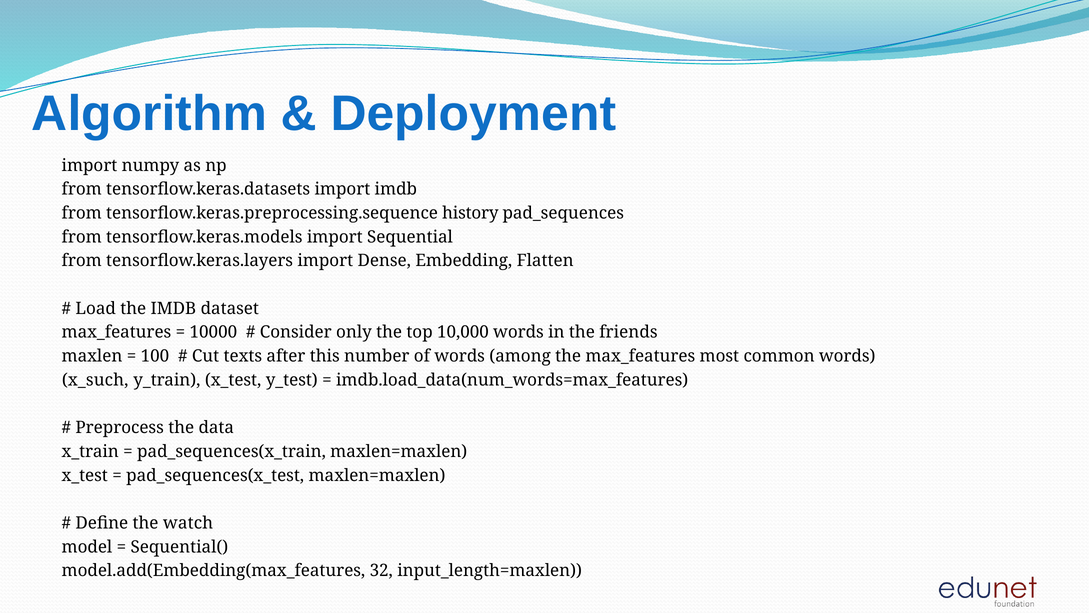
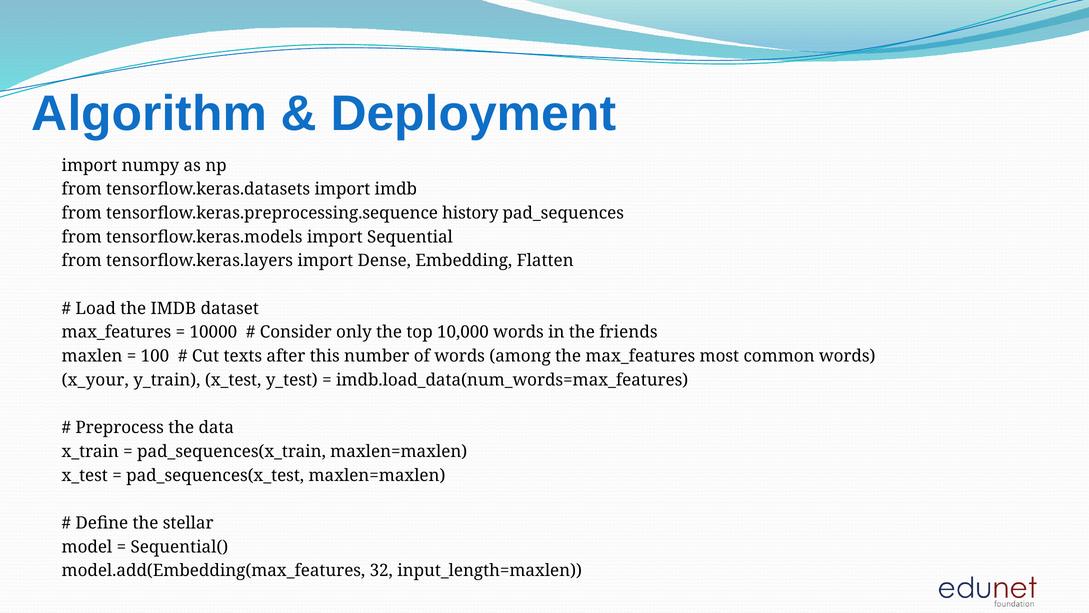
x_such: x_such -> x_your
watch: watch -> stellar
